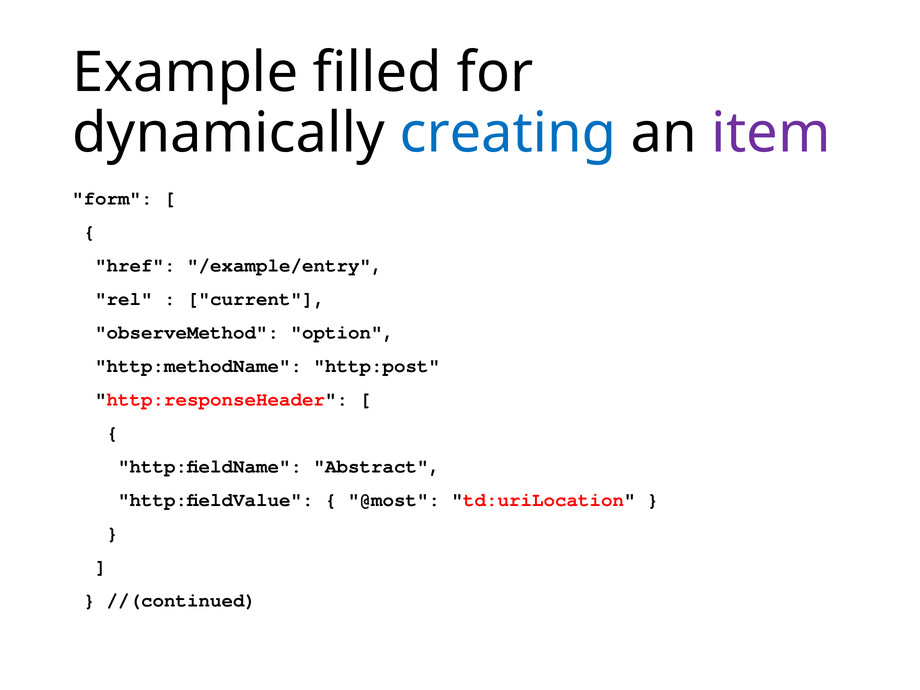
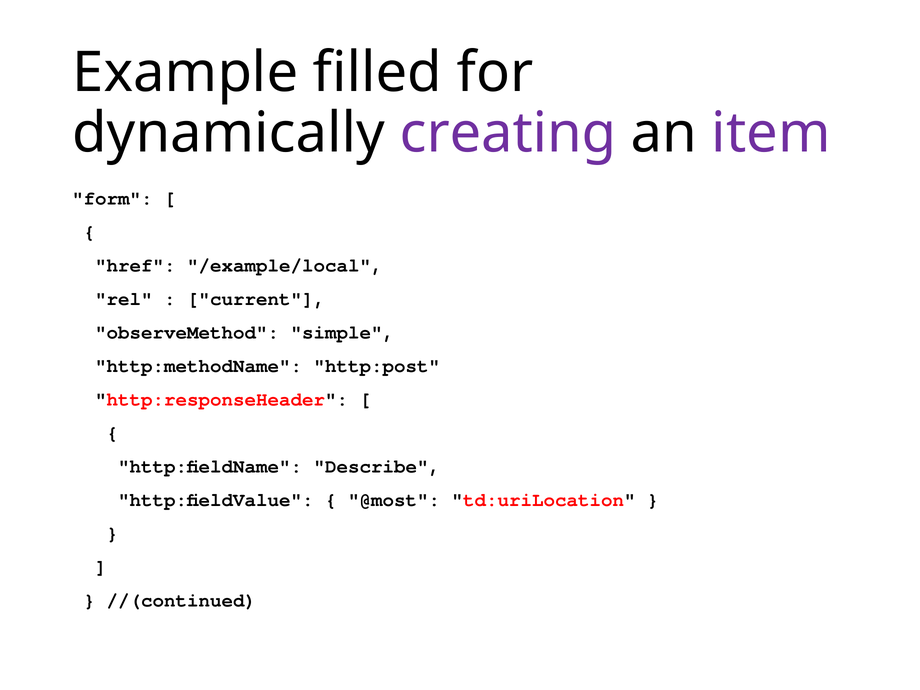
creating colour: blue -> purple
/example/entry: /example/entry -> /example/local
option: option -> simple
Abstract: Abstract -> Describe
